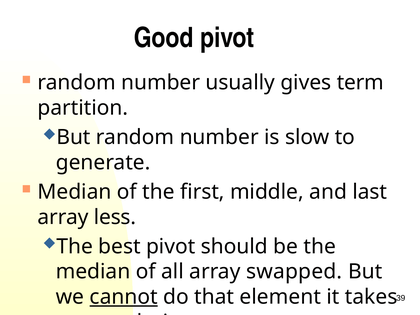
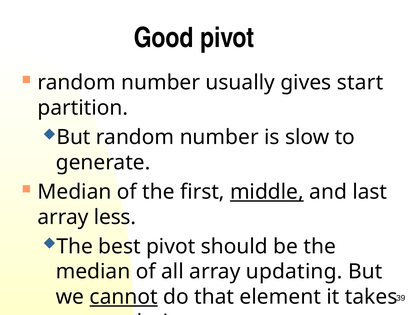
term: term -> start
middle underline: none -> present
swapped: swapped -> updating
